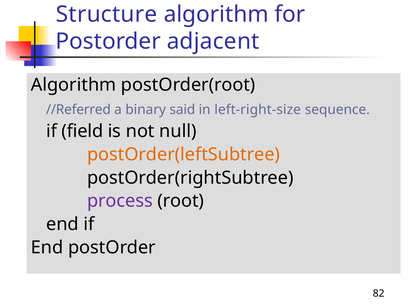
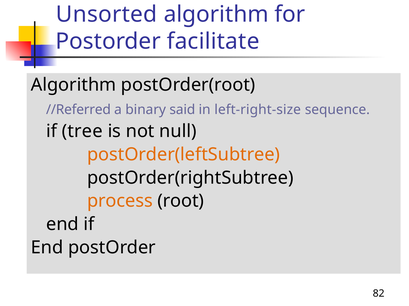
Structure: Structure -> Unsorted
adjacent: adjacent -> facilitate
field: field -> tree
process colour: purple -> orange
